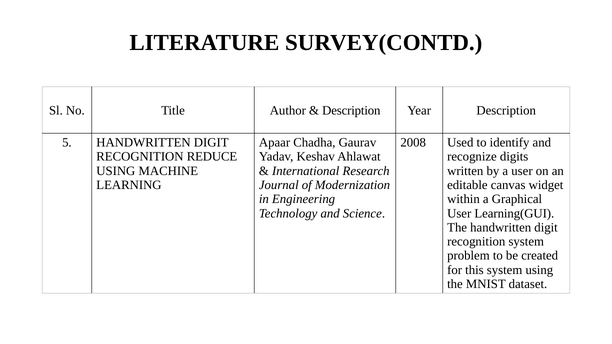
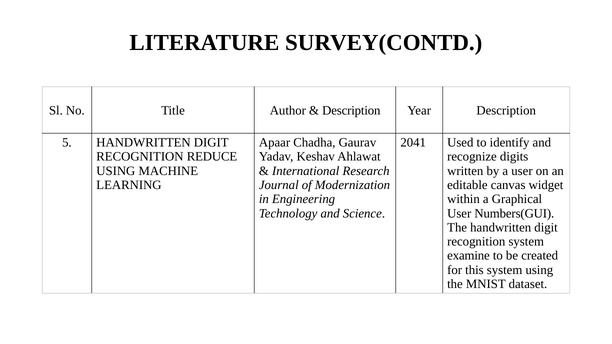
2008: 2008 -> 2041
Learning(GUI: Learning(GUI -> Numbers(GUI
problem: problem -> examine
